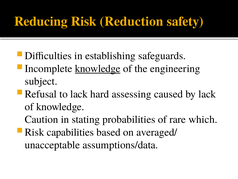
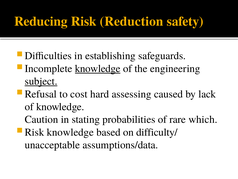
subject underline: none -> present
to lack: lack -> cost
capabilities at (70, 132): capabilities -> knowledge
averaged/: averaged/ -> difficulty/
